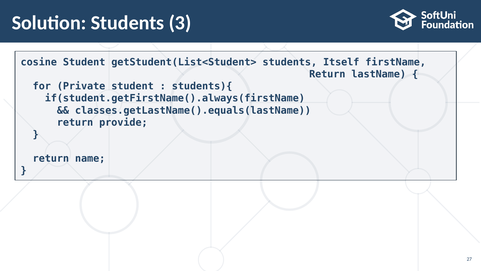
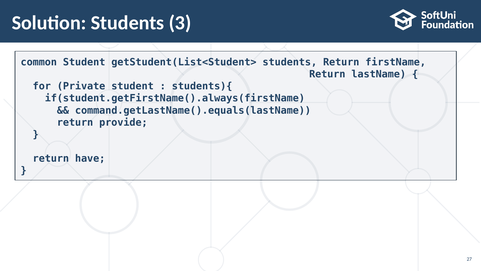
cosine: cosine -> common
students Itself: Itself -> Return
classes.getLastName().equals(lastName: classes.getLastName().equals(lastName -> command.getLastName().equals(lastName
name: name -> have
